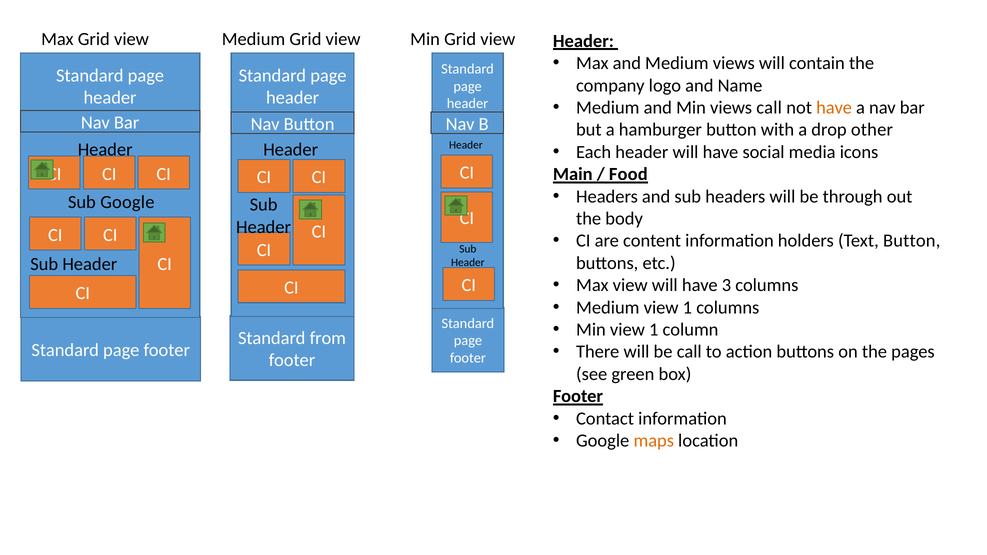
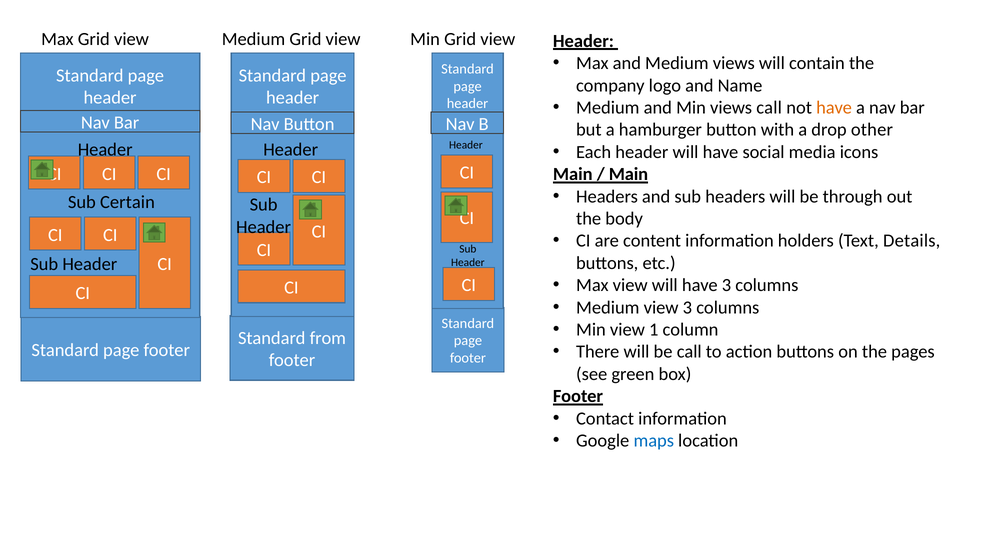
Food at (628, 174): Food -> Main
Sub Google: Google -> Certain
Text Button: Button -> Details
Medium view 1: 1 -> 3
maps colour: orange -> blue
